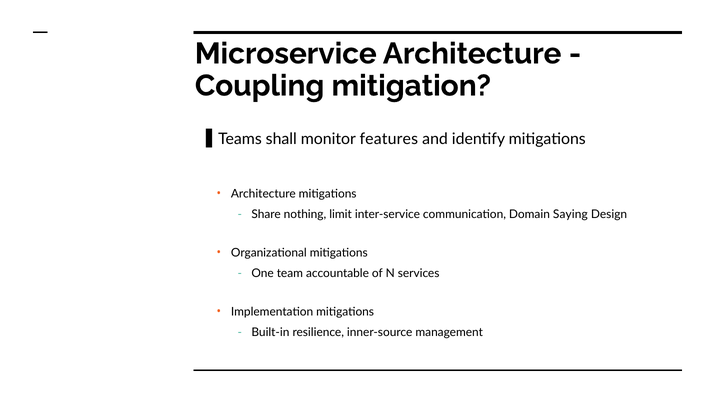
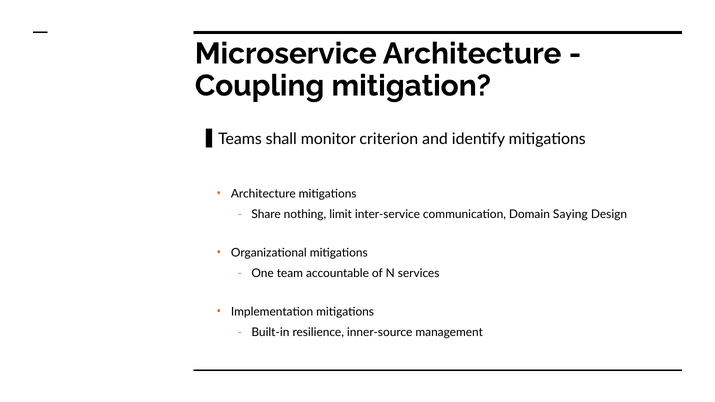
features: features -> criterion
